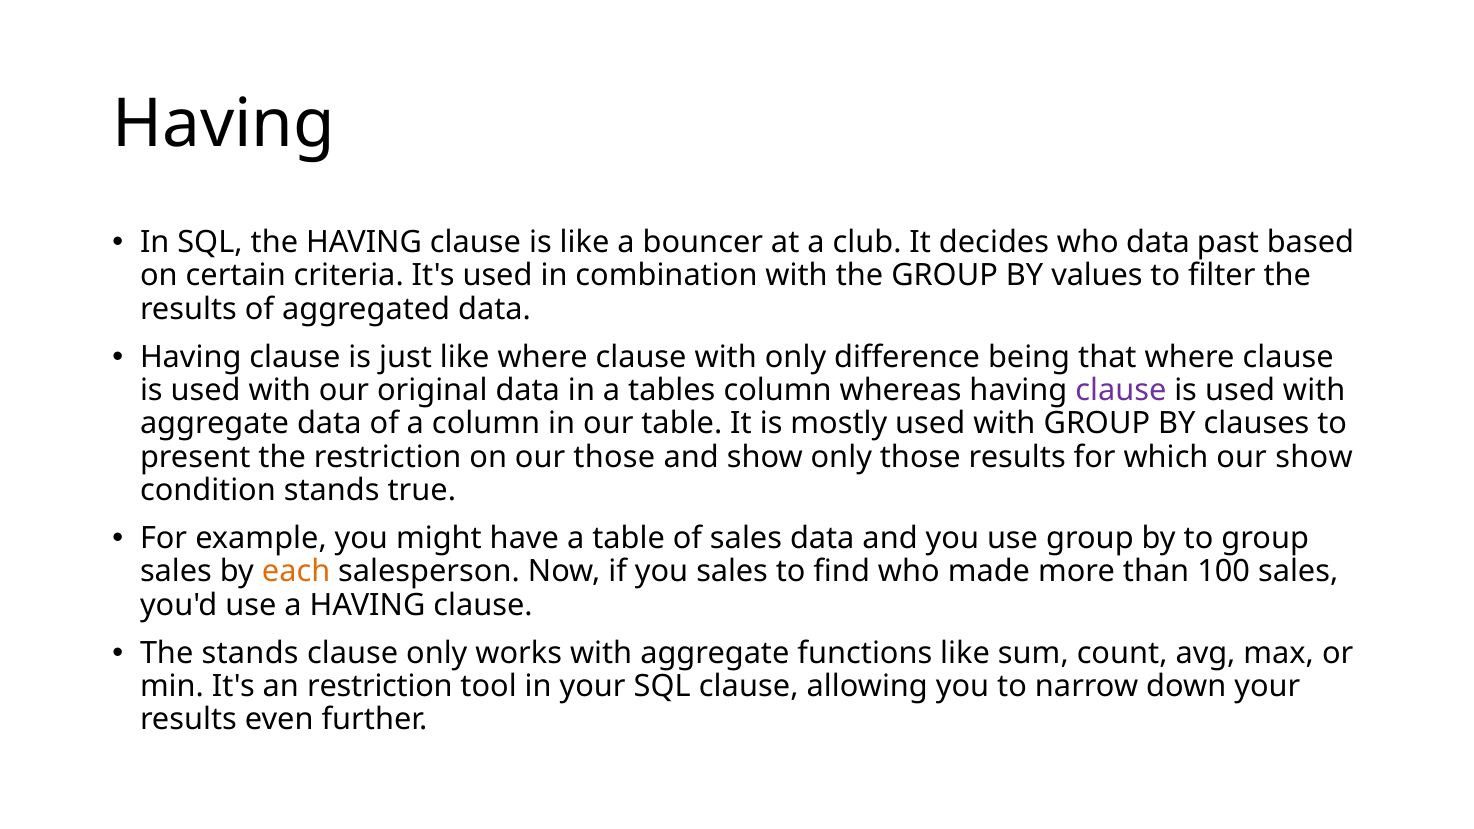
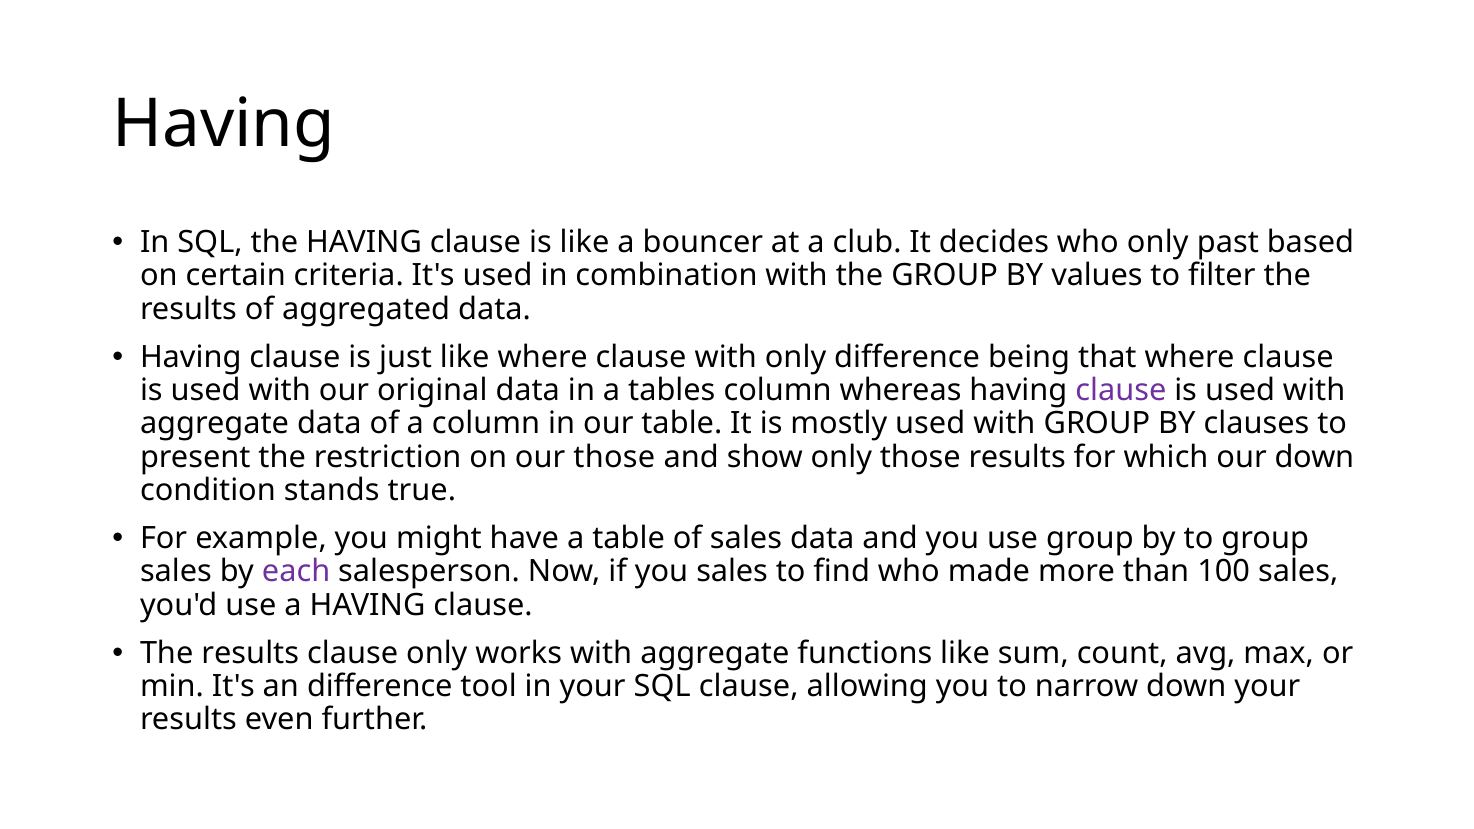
who data: data -> only
our show: show -> down
each colour: orange -> purple
stands at (250, 654): stands -> results
an restriction: restriction -> difference
